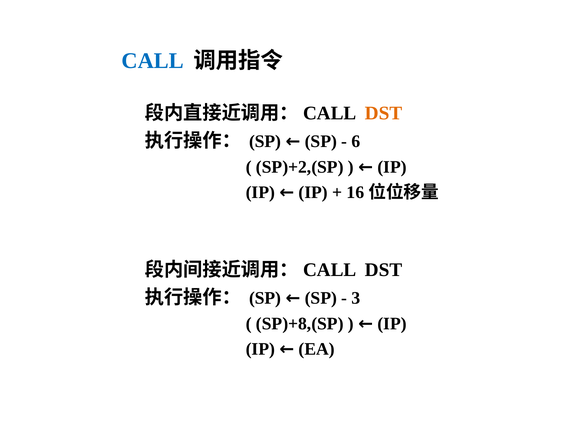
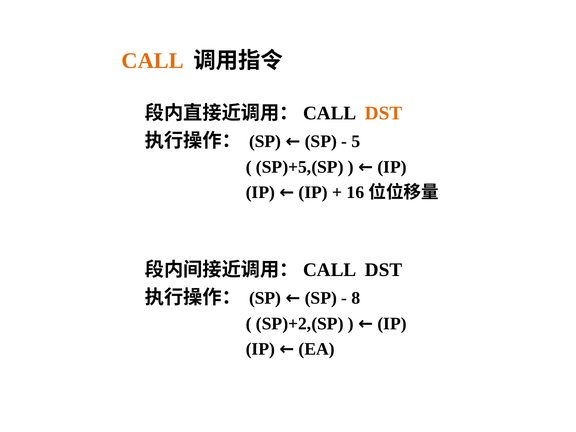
CALL colour: blue -> orange
6: 6 -> 5
SP)+2,(SP: SP)+2,(SP -> SP)+5,(SP
3: 3 -> 8
SP)+8,(SP: SP)+8,(SP -> SP)+2,(SP
